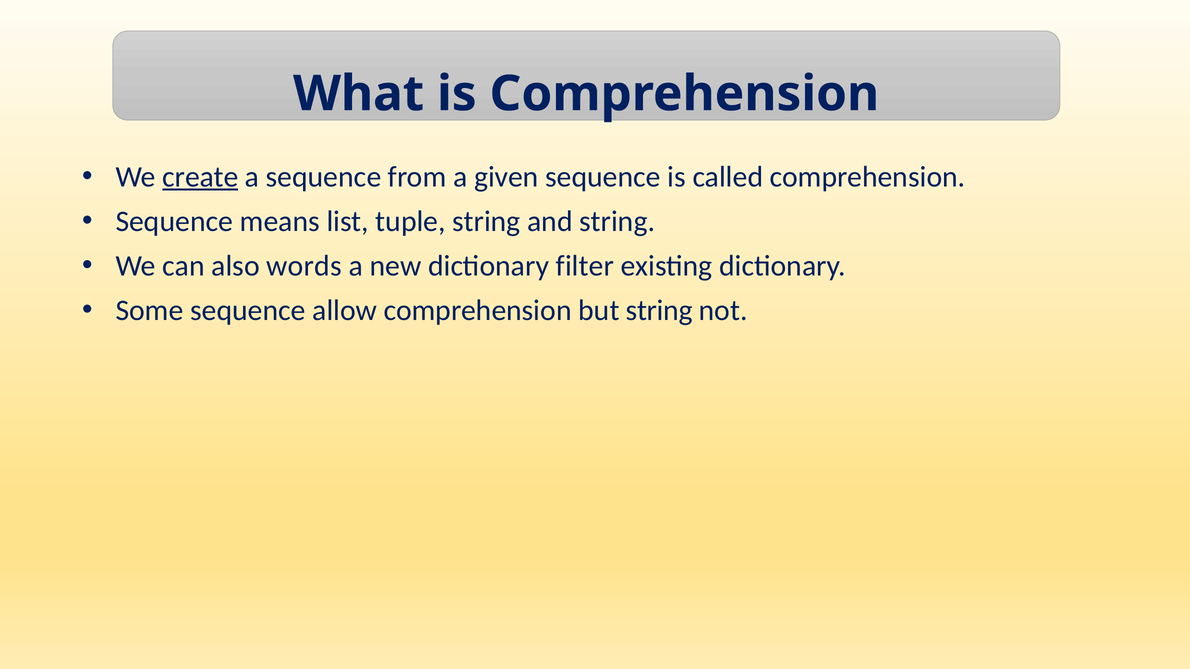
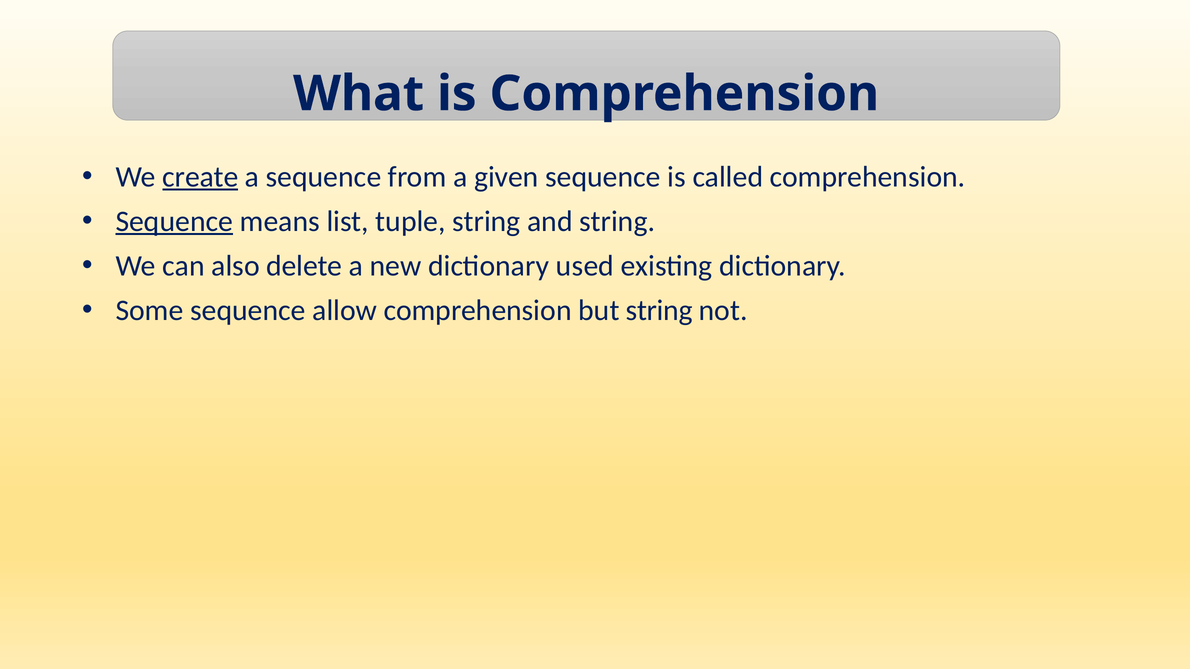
Sequence at (174, 221) underline: none -> present
words: words -> delete
filter: filter -> used
